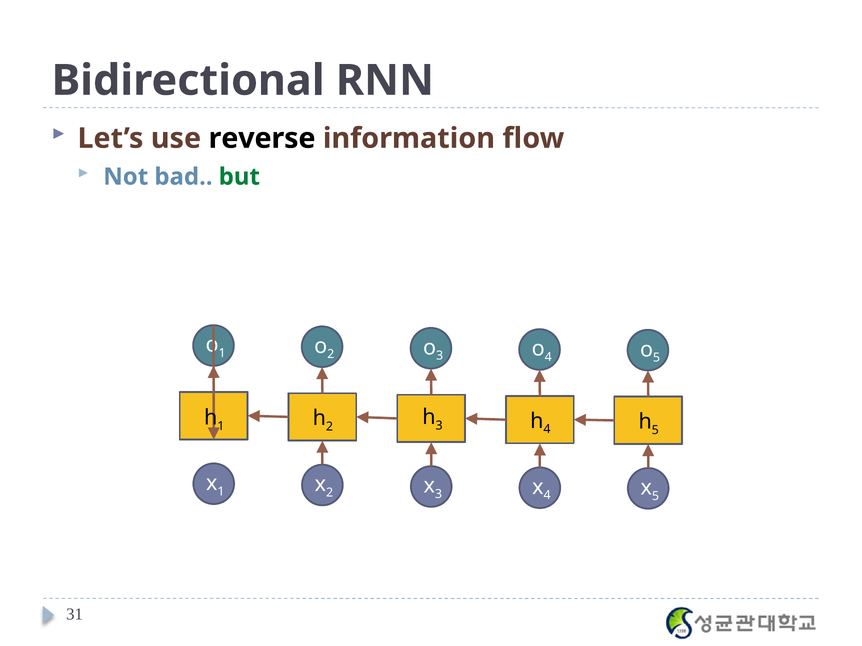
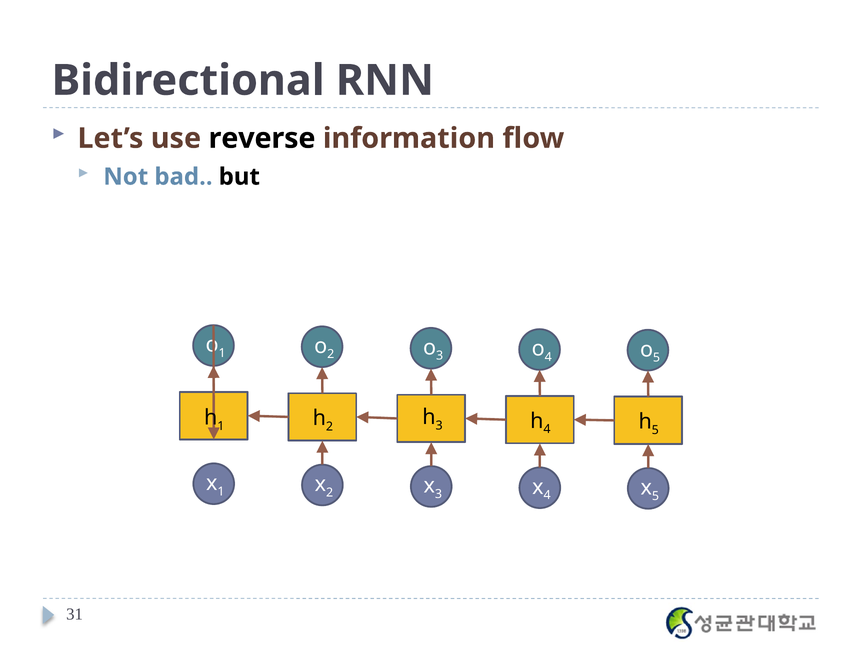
but colour: green -> black
